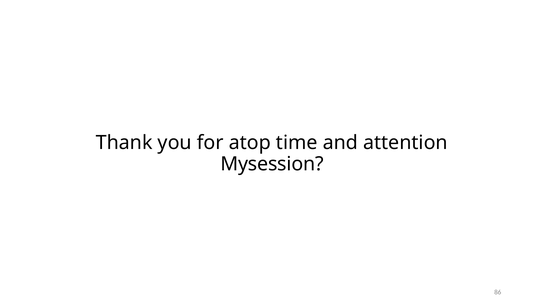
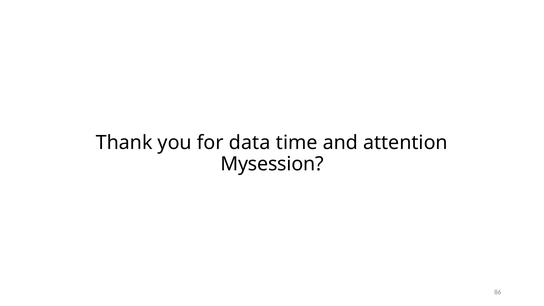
atop: atop -> data
